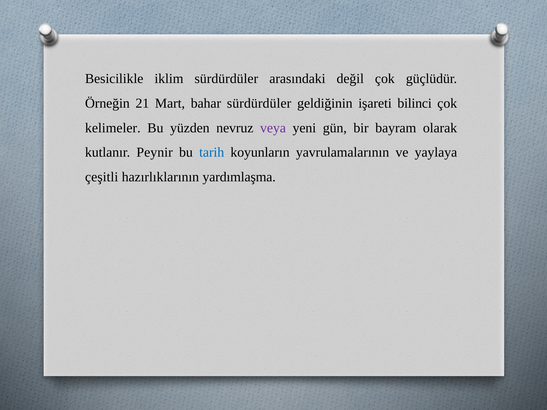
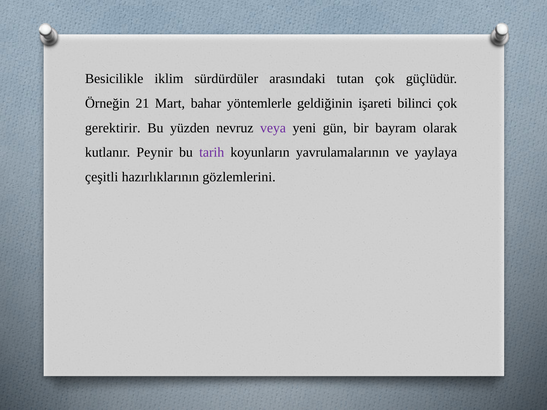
değil: değil -> tutan
bahar sürdürdüler: sürdürdüler -> yöntemlerle
kelimeler: kelimeler -> gerektirir
tarih colour: blue -> purple
yardımlaşma: yardımlaşma -> gözlemlerini
